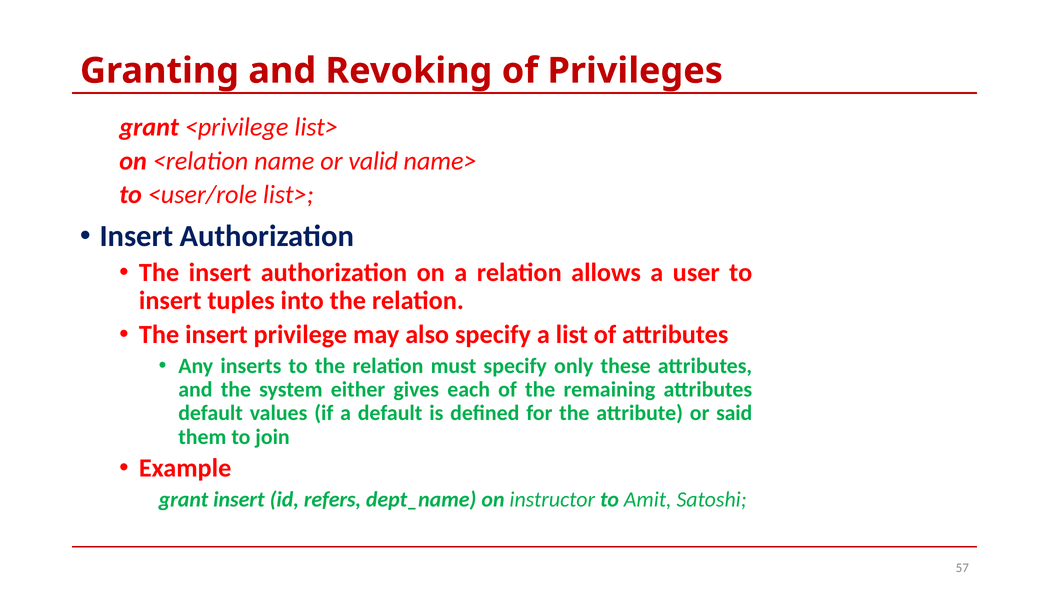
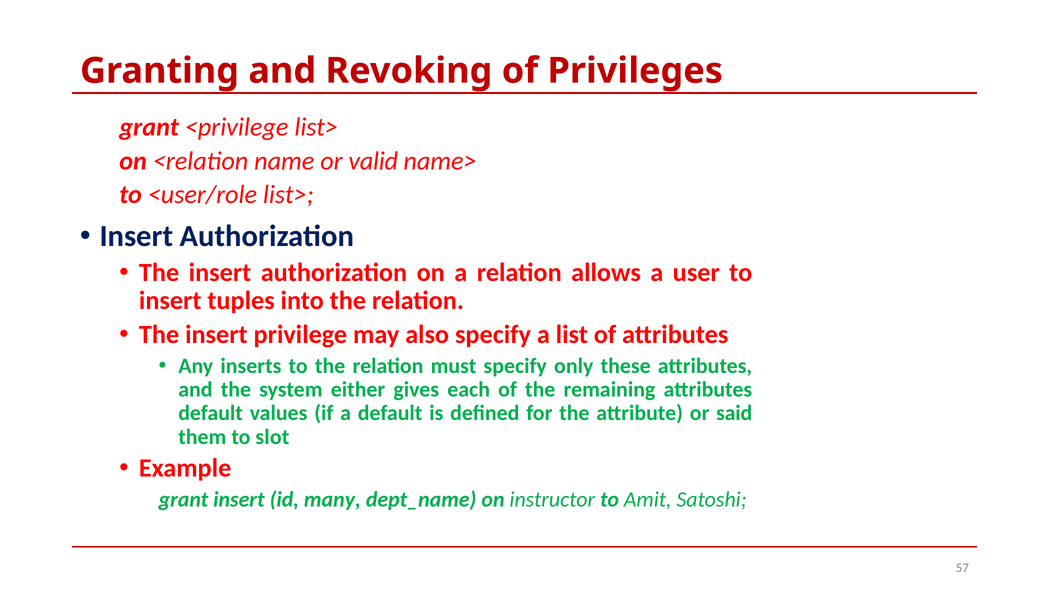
join: join -> slot
refers: refers -> many
